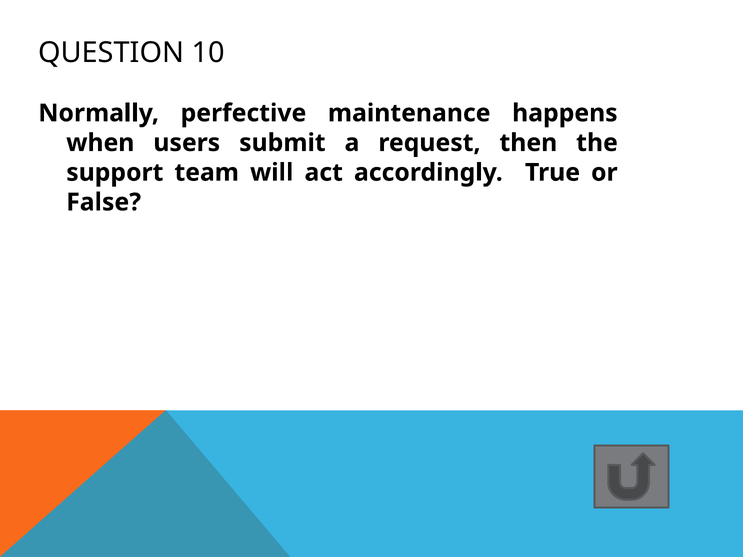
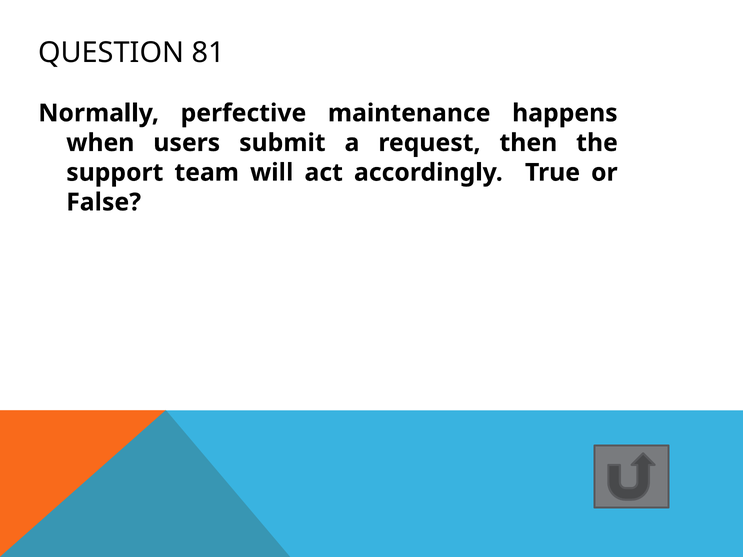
10: 10 -> 81
